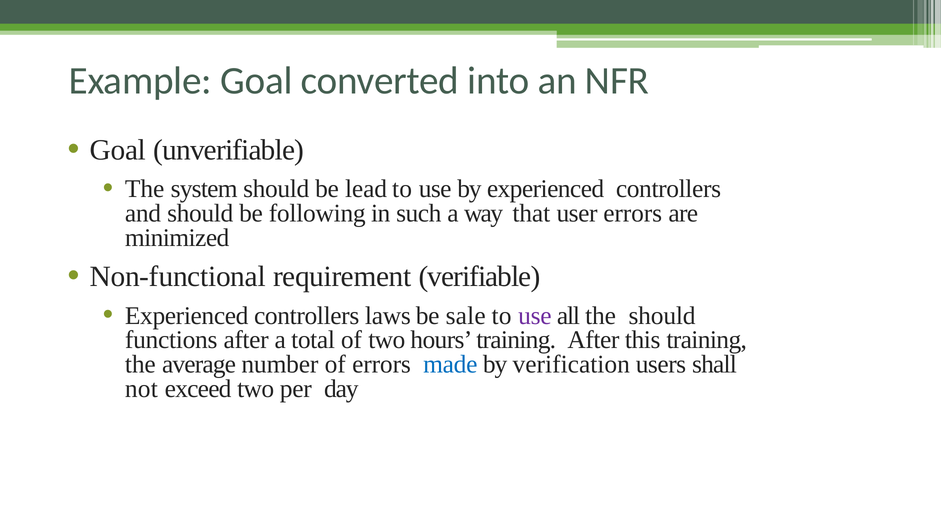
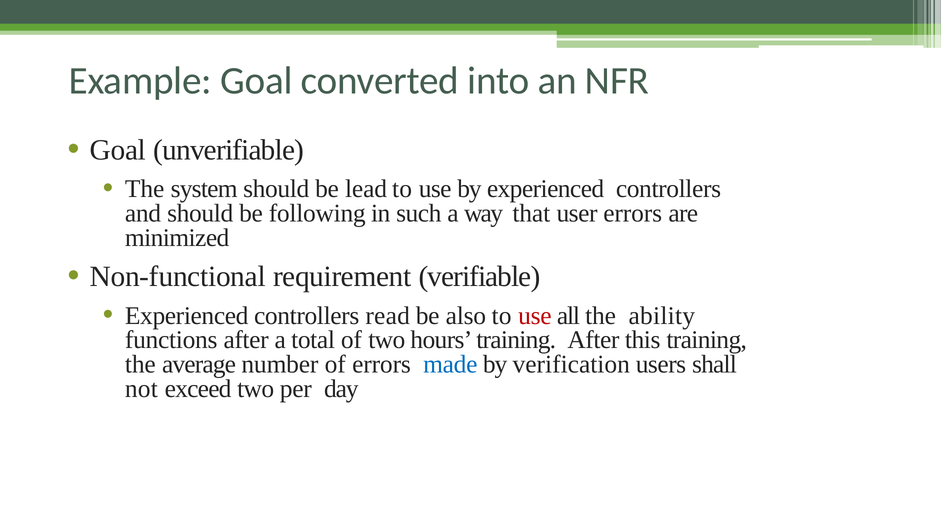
laws: laws -> read
sale: sale -> also
use at (535, 316) colour: purple -> red
the should: should -> ability
